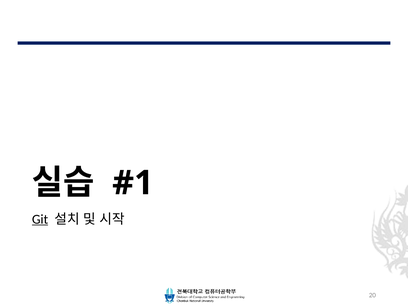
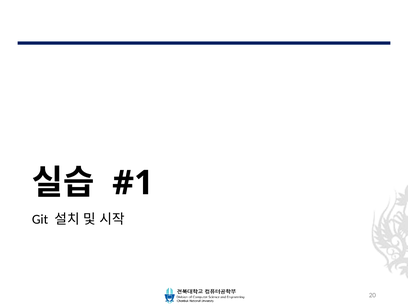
Git underline: present -> none
